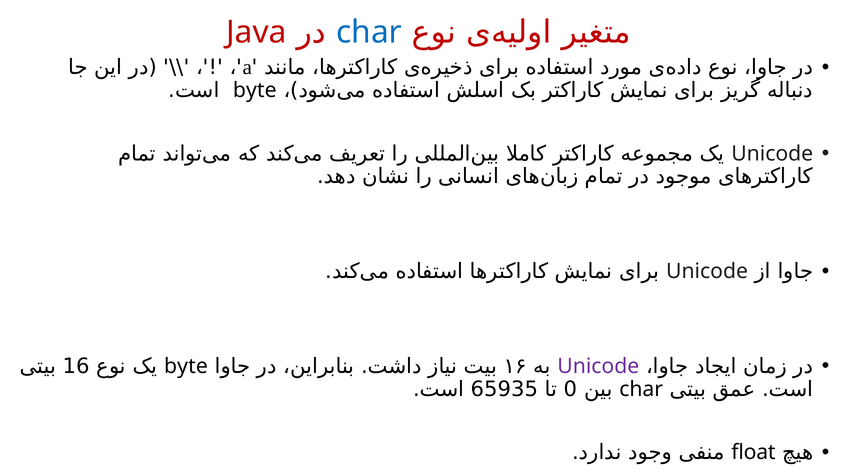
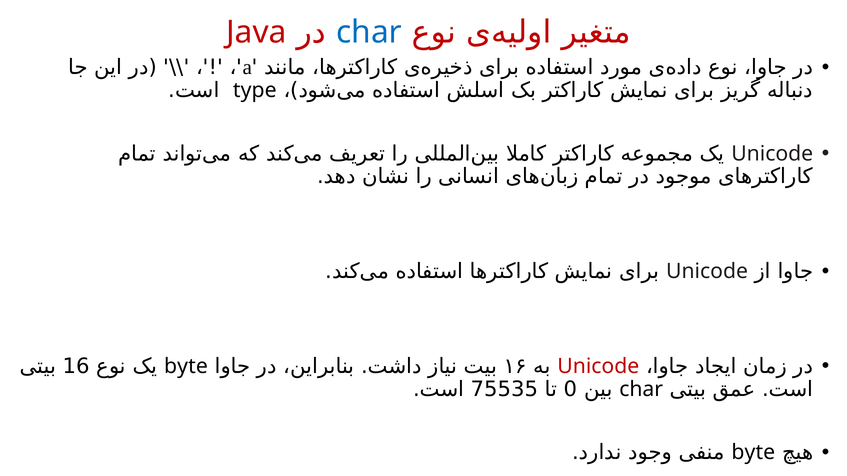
byte at (255, 90): byte -> type
Unicode at (598, 367) colour: purple -> red
65935: 65935 -> 75535
float at (753, 453): float -> byte
